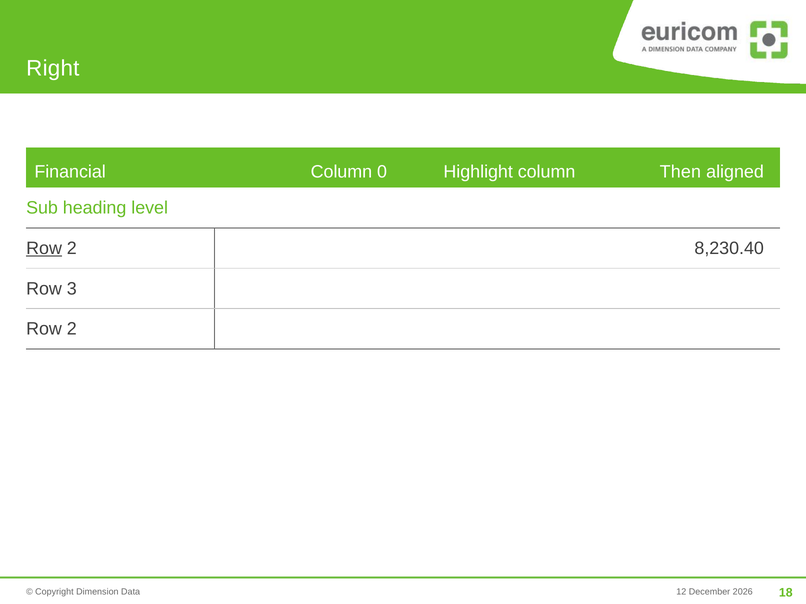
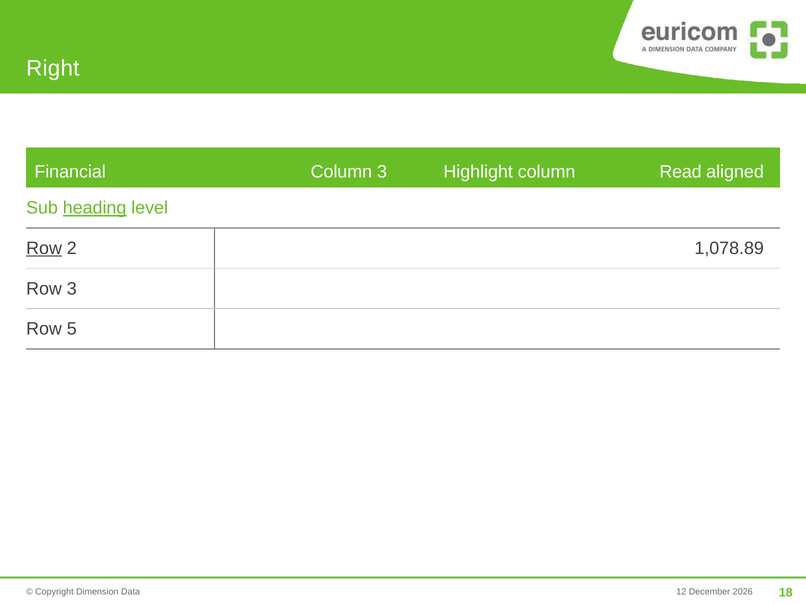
Column 0: 0 -> 3
Then: Then -> Read
heading underline: none -> present
8,230.40: 8,230.40 -> 1,078.89
2 at (72, 329): 2 -> 5
